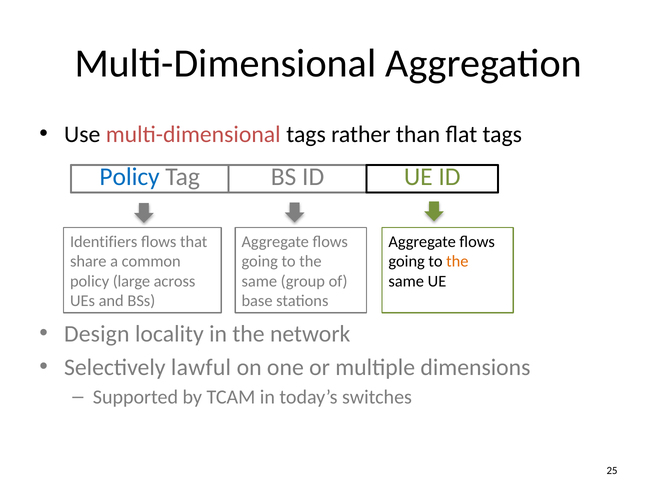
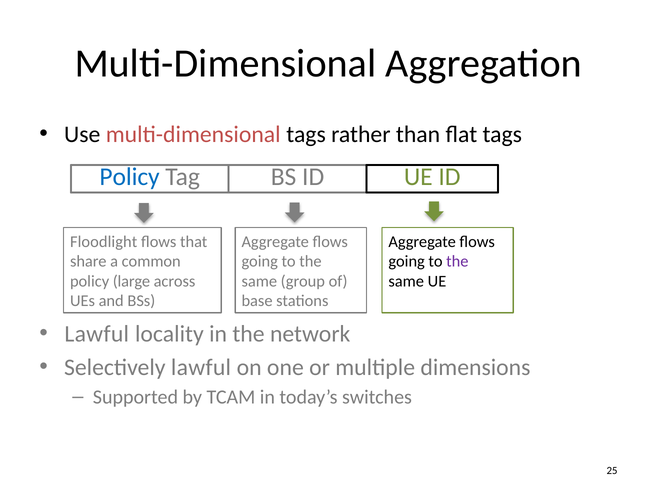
Identifiers: Identifiers -> Floodlight
the at (457, 261) colour: orange -> purple
Design at (97, 334): Design -> Lawful
